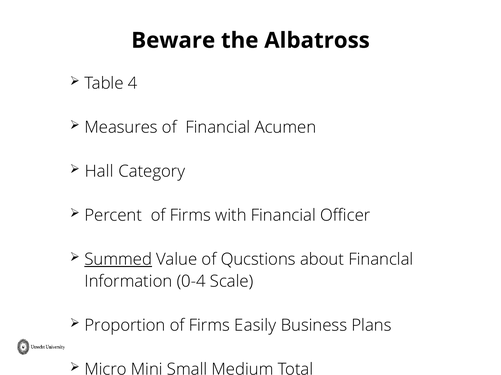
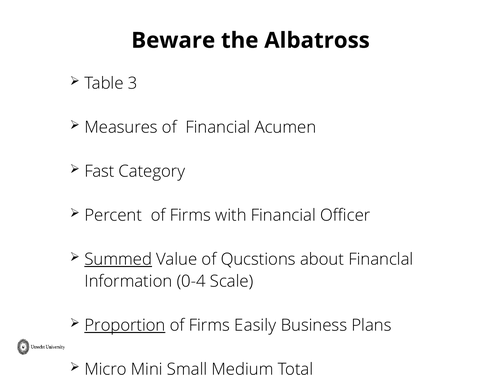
4: 4 -> 3
Hall: Hall -> Fast
Proportion underline: none -> present
